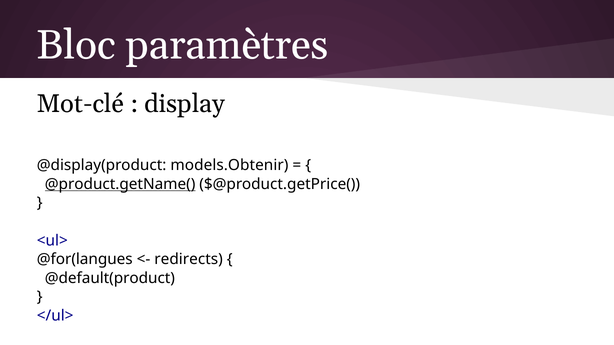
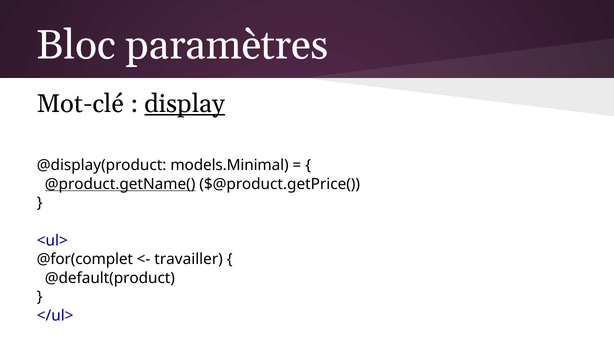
display underline: none -> present
models.Obtenir: models.Obtenir -> models.Minimal
@for(langues: @for(langues -> @for(complet
redirects: redirects -> travailler
